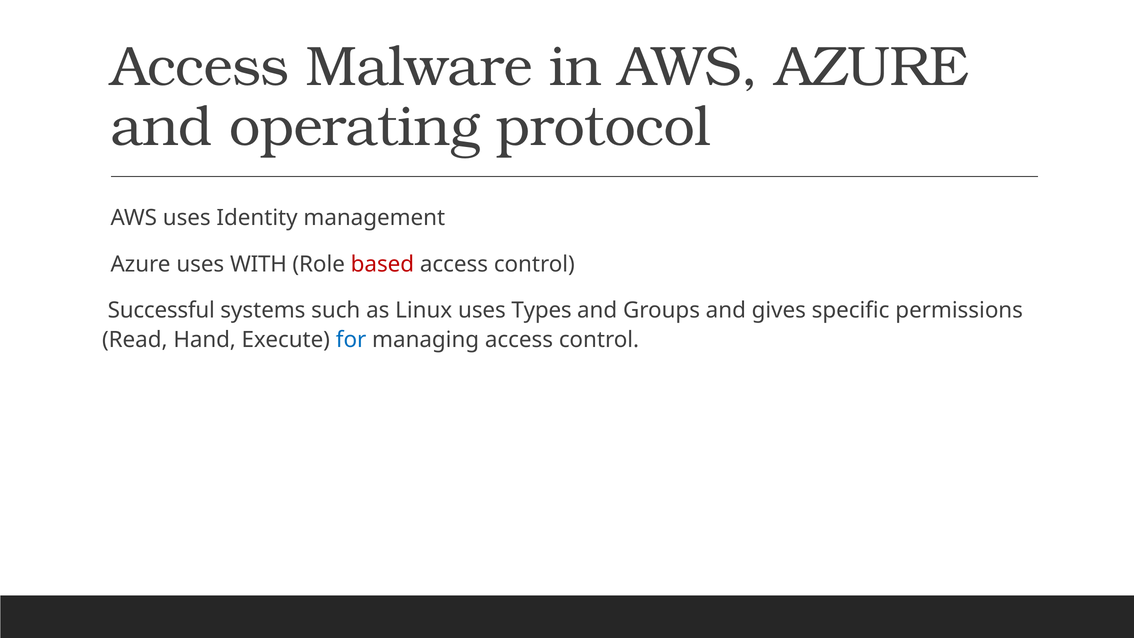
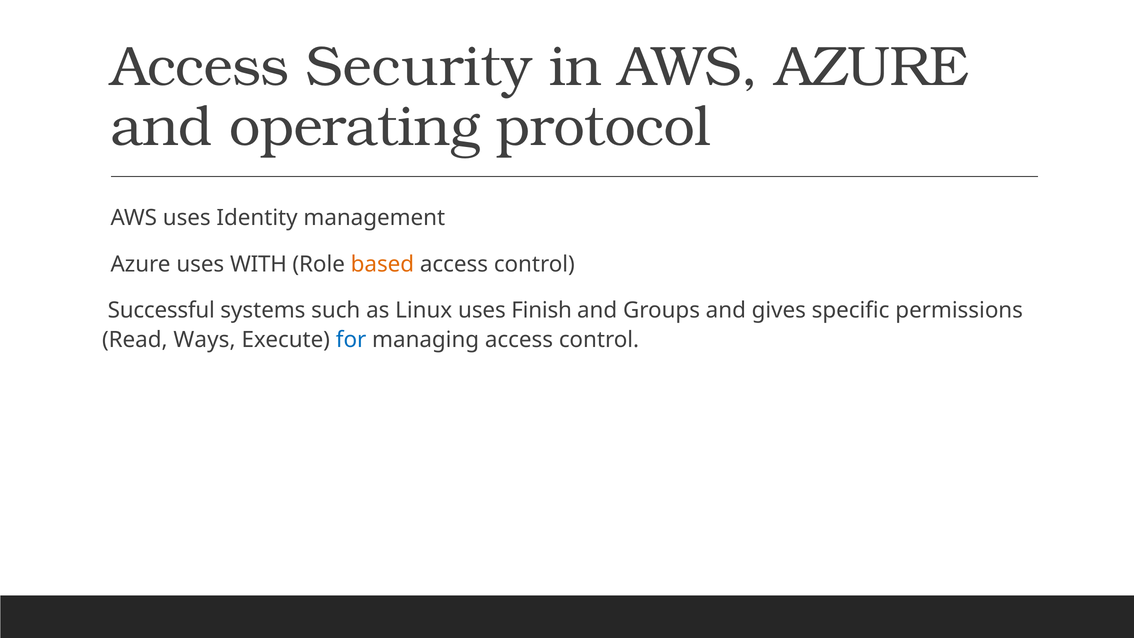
Malware: Malware -> Security
based colour: red -> orange
Types: Types -> Finish
Hand: Hand -> Ways
